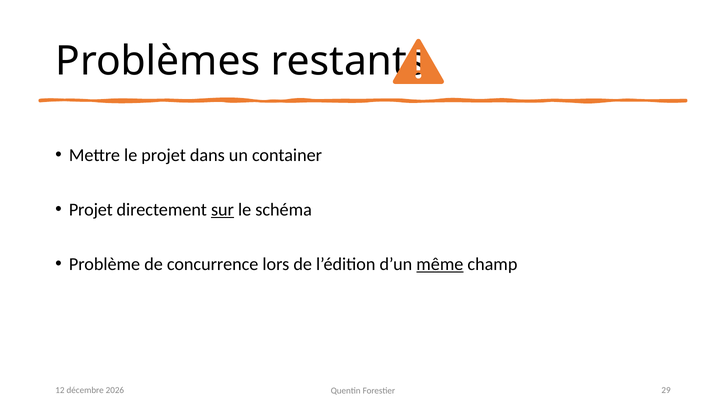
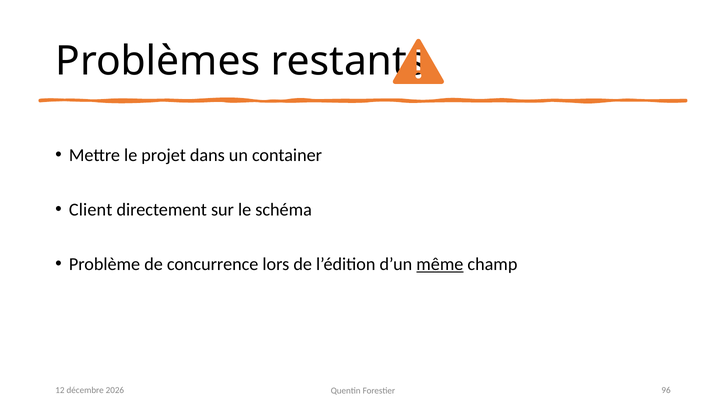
Projet at (91, 209): Projet -> Client
sur underline: present -> none
29: 29 -> 96
